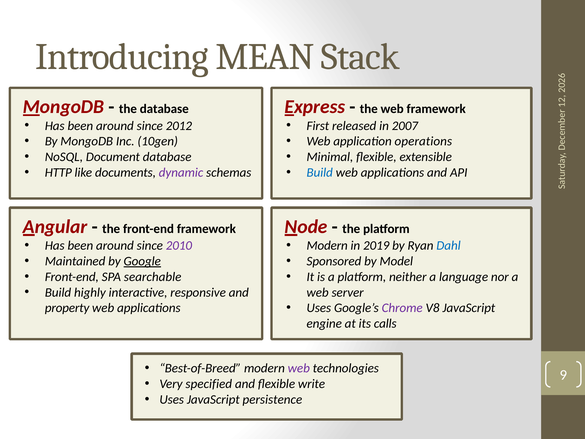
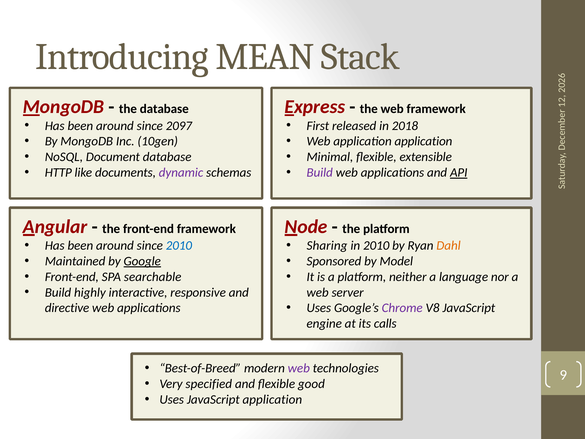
2012: 2012 -> 2097
2007: 2007 -> 2018
application operations: operations -> application
Build at (320, 172) colour: blue -> purple
API underline: none -> present
2010 at (179, 245) colour: purple -> blue
Modern at (327, 245): Modern -> Sharing
in 2019: 2019 -> 2010
Dahl colour: blue -> orange
property: property -> directive
write: write -> good
JavaScript persistence: persistence -> application
